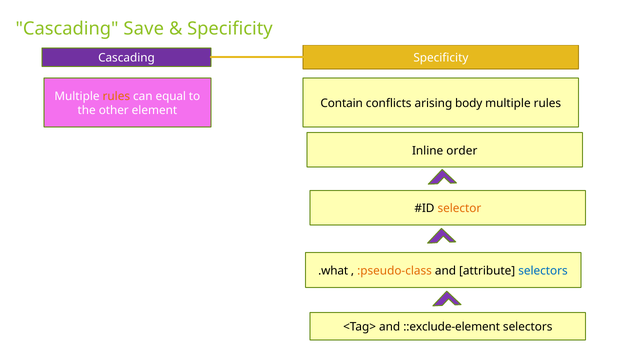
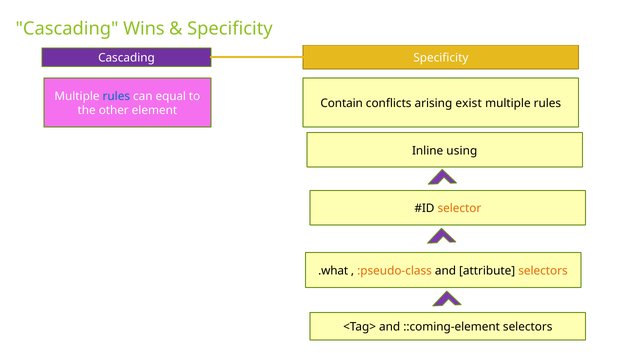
Save: Save -> Wins
rules at (116, 96) colour: orange -> blue
body: body -> exist
order: order -> using
selectors at (543, 271) colour: blue -> orange
::exclude-element: ::exclude-element -> ::coming-element
